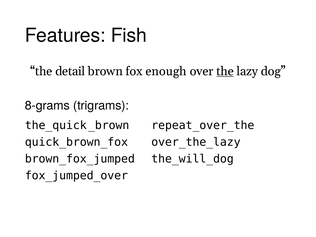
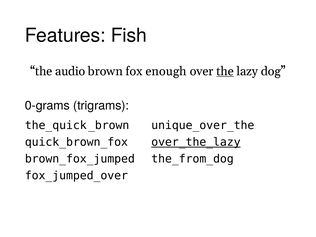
detail: detail -> audio
8-grams: 8-grams -> 0-grams
repeat_over_the: repeat_over_the -> unique_over_the
over_the_lazy underline: none -> present
the_will_dog: the_will_dog -> the_from_dog
